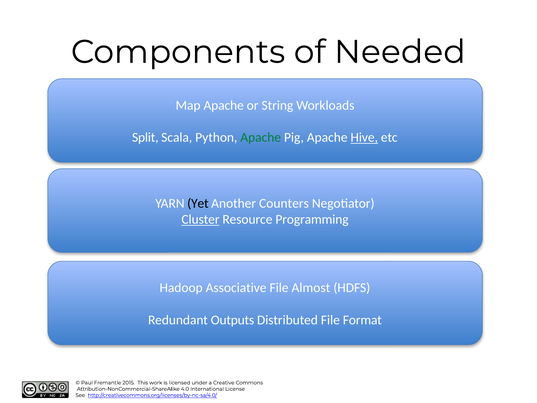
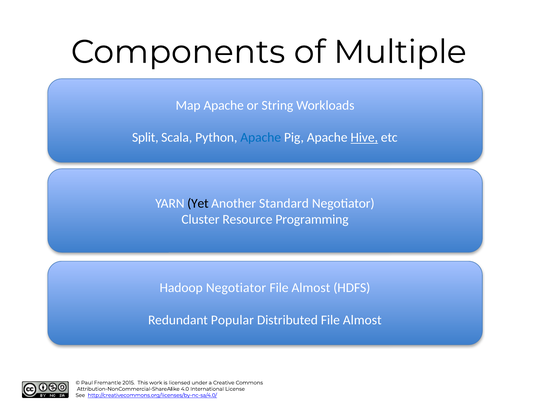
Needed: Needed -> Multiple
Apache at (261, 137) colour: green -> blue
Counters: Counters -> Standard
Cluster underline: present -> none
Hadoop Associative: Associative -> Negotiator
Outputs: Outputs -> Popular
Distributed File Format: Format -> Almost
